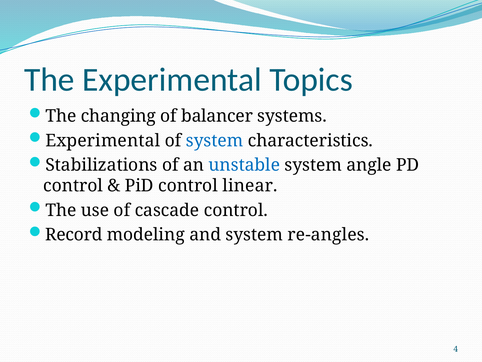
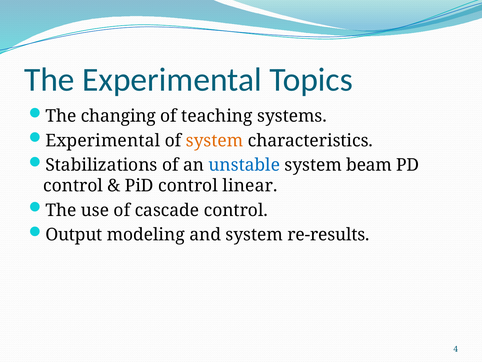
balancer: balancer -> teaching
system at (215, 140) colour: blue -> orange
angle: angle -> beam
Record: Record -> Output
re-angles: re-angles -> re-results
